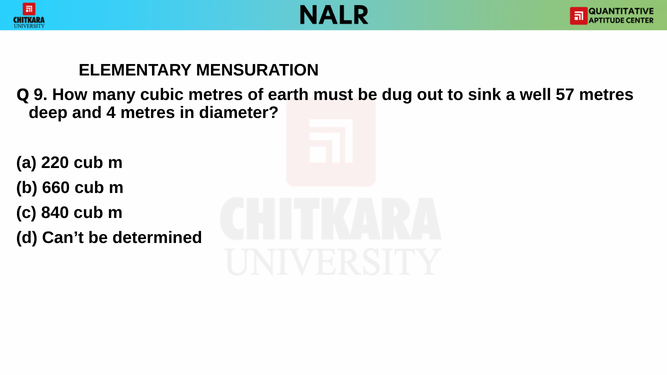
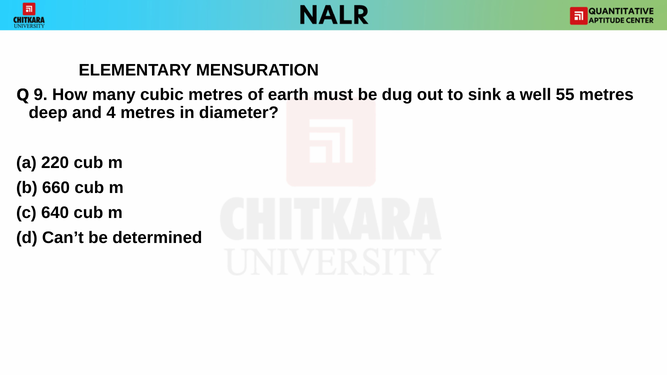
57: 57 -> 55
840: 840 -> 640
